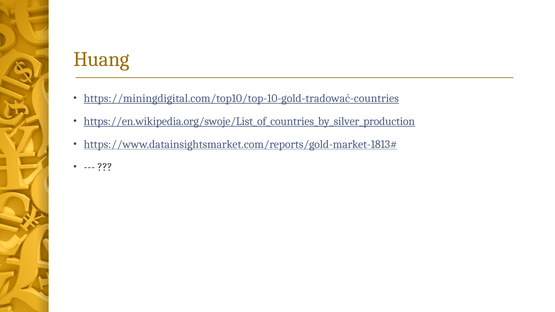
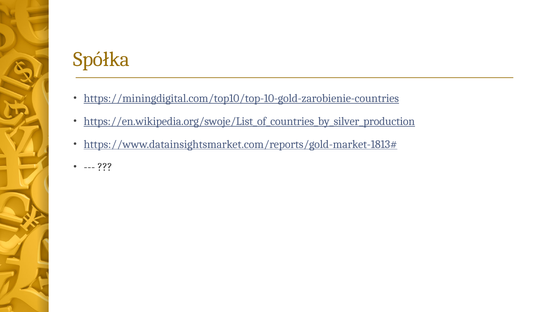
Huang: Huang -> Spółka
https://miningdigital.com/top10/top-10-gold-tradować-countries: https://miningdigital.com/top10/top-10-gold-tradować-countries -> https://miningdigital.com/top10/top-10-gold-zarobienie-countries
